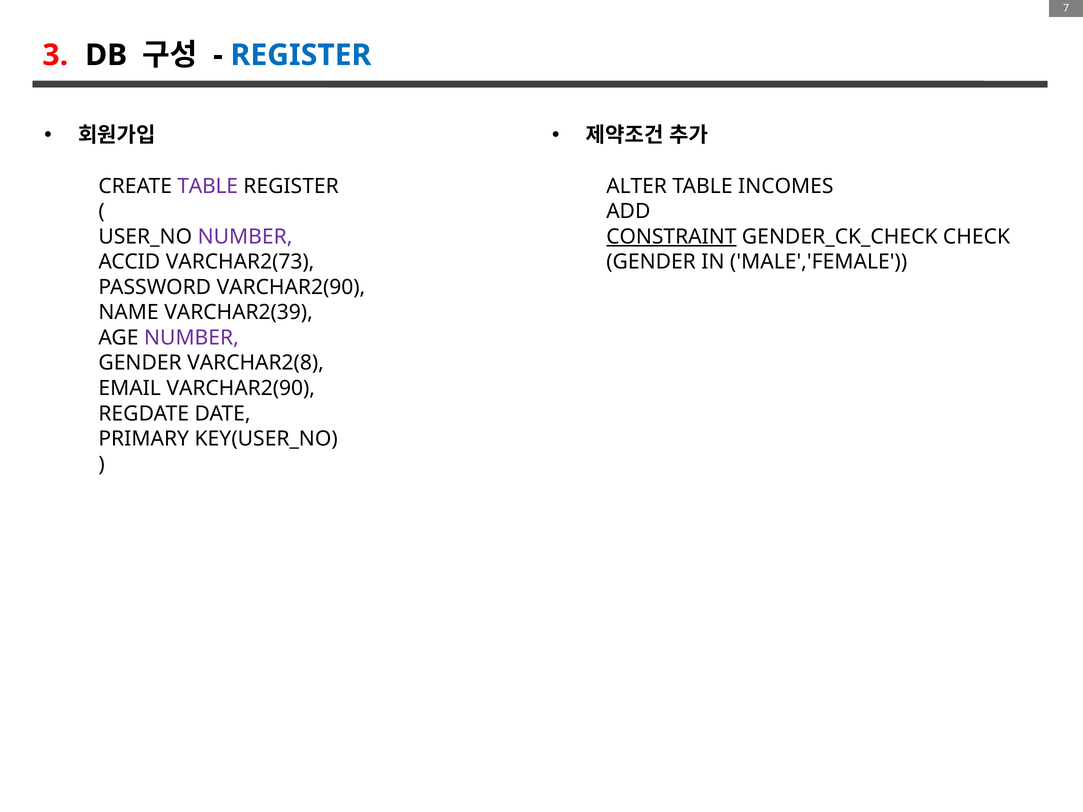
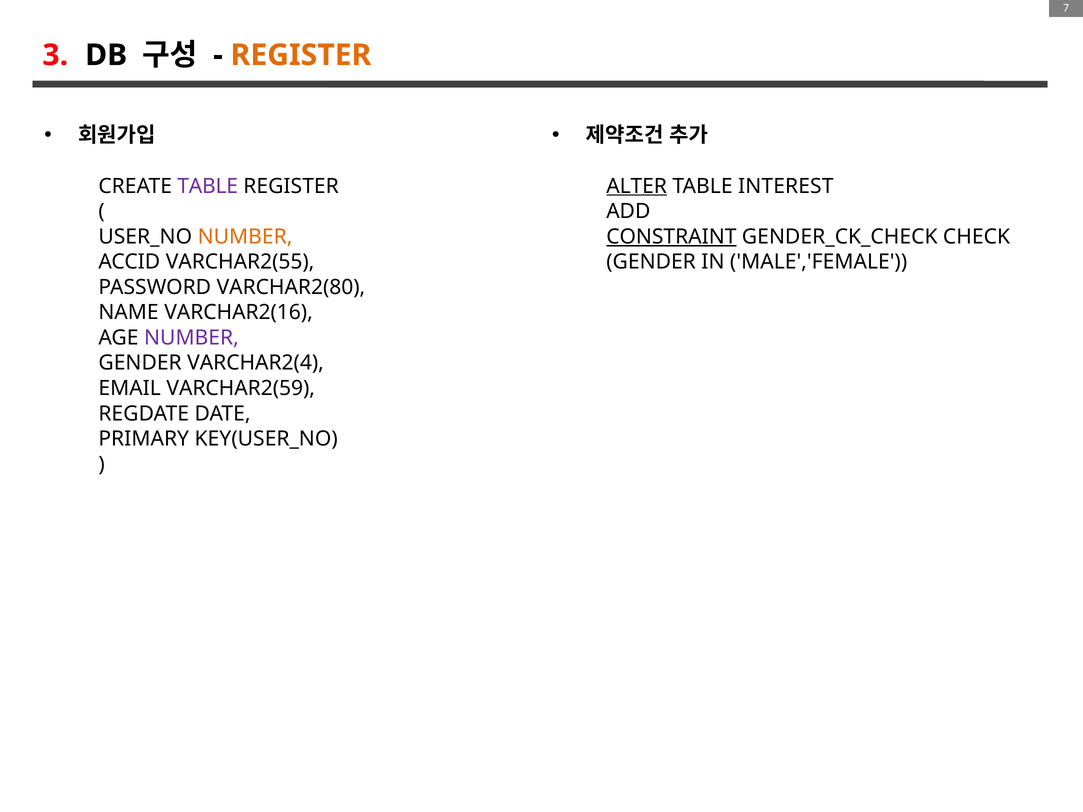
REGISTER at (301, 55) colour: blue -> orange
ALTER underline: none -> present
INCOMES: INCOMES -> INTEREST
NUMBER at (245, 237) colour: purple -> orange
VARCHAR2(73: VARCHAR2(73 -> VARCHAR2(55
PASSWORD VARCHAR2(90: VARCHAR2(90 -> VARCHAR2(80
VARCHAR2(39: VARCHAR2(39 -> VARCHAR2(16
VARCHAR2(8: VARCHAR2(8 -> VARCHAR2(4
EMAIL VARCHAR2(90: VARCHAR2(90 -> VARCHAR2(59
